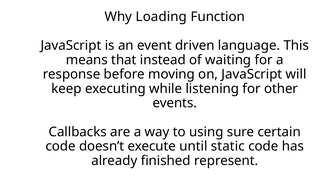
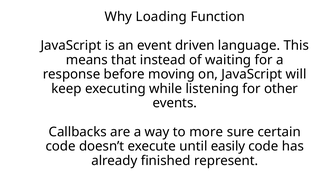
using: using -> more
static: static -> easily
